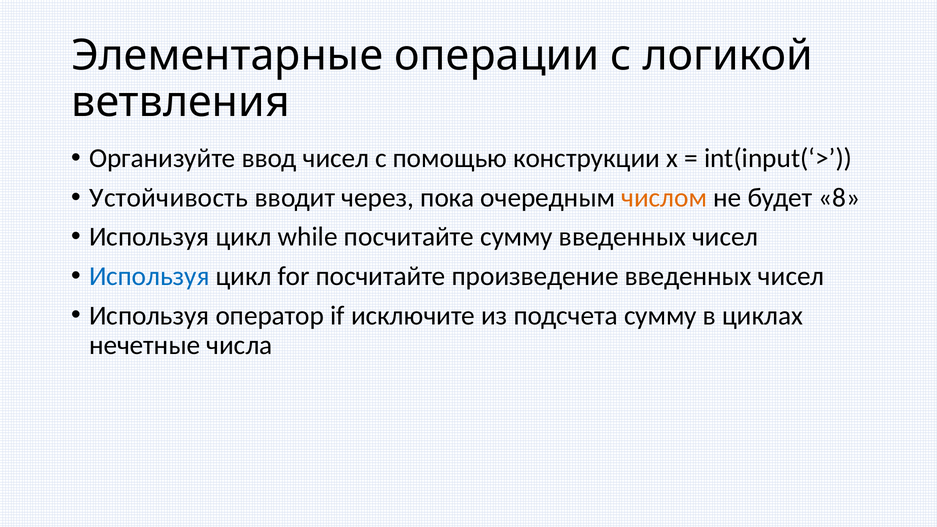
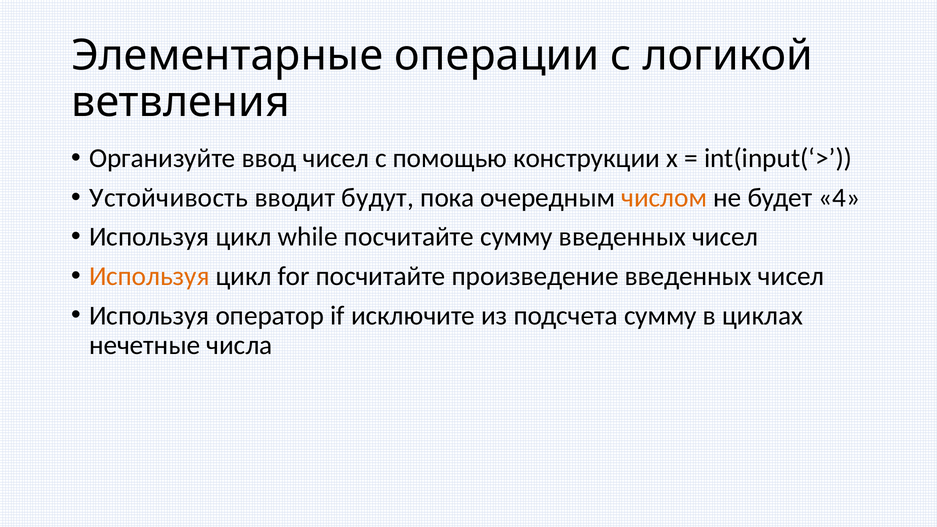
через: через -> будут
8: 8 -> 4
Используя at (149, 276) colour: blue -> orange
